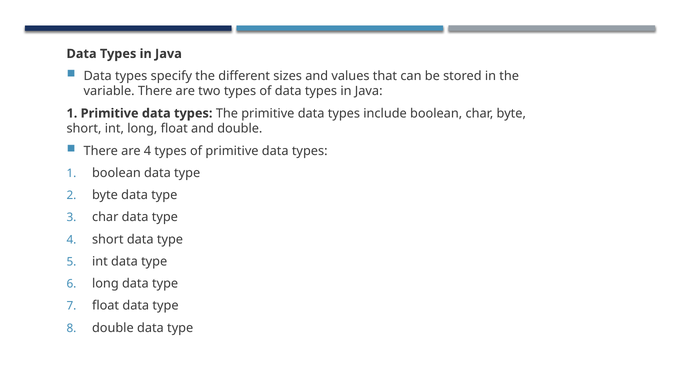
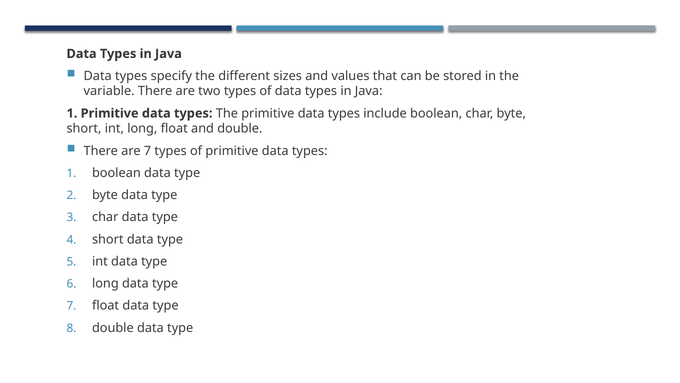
are 4: 4 -> 7
